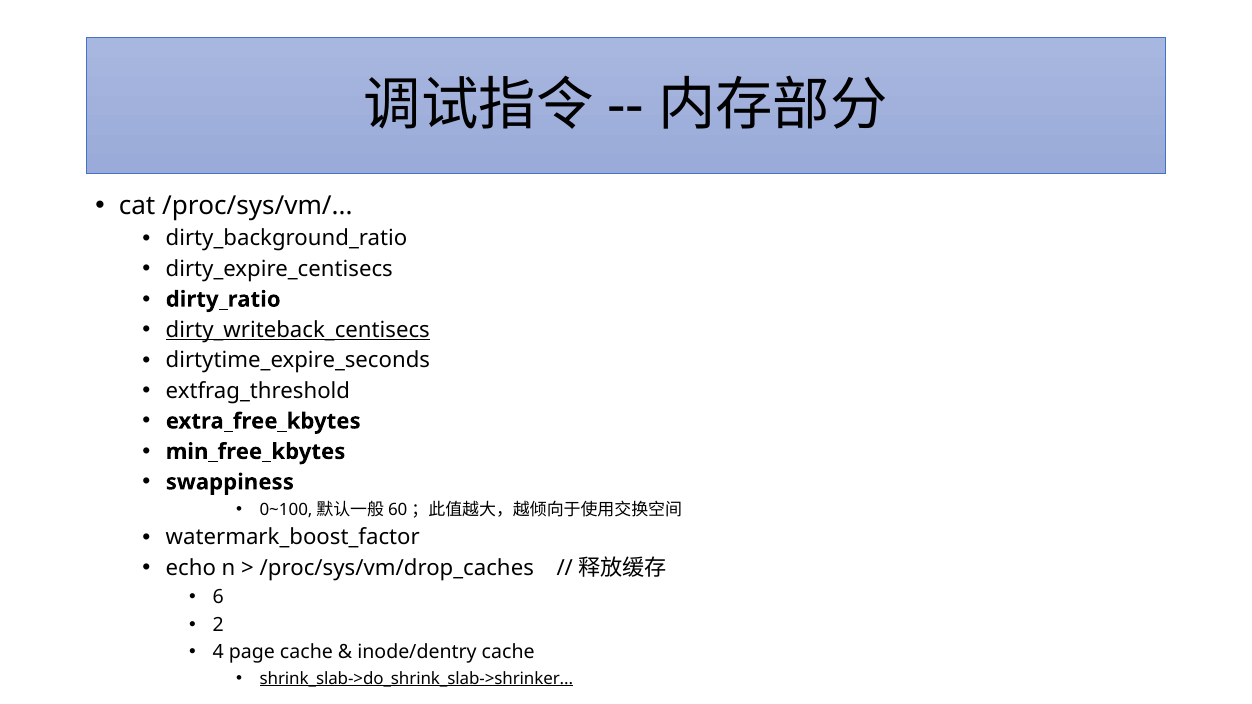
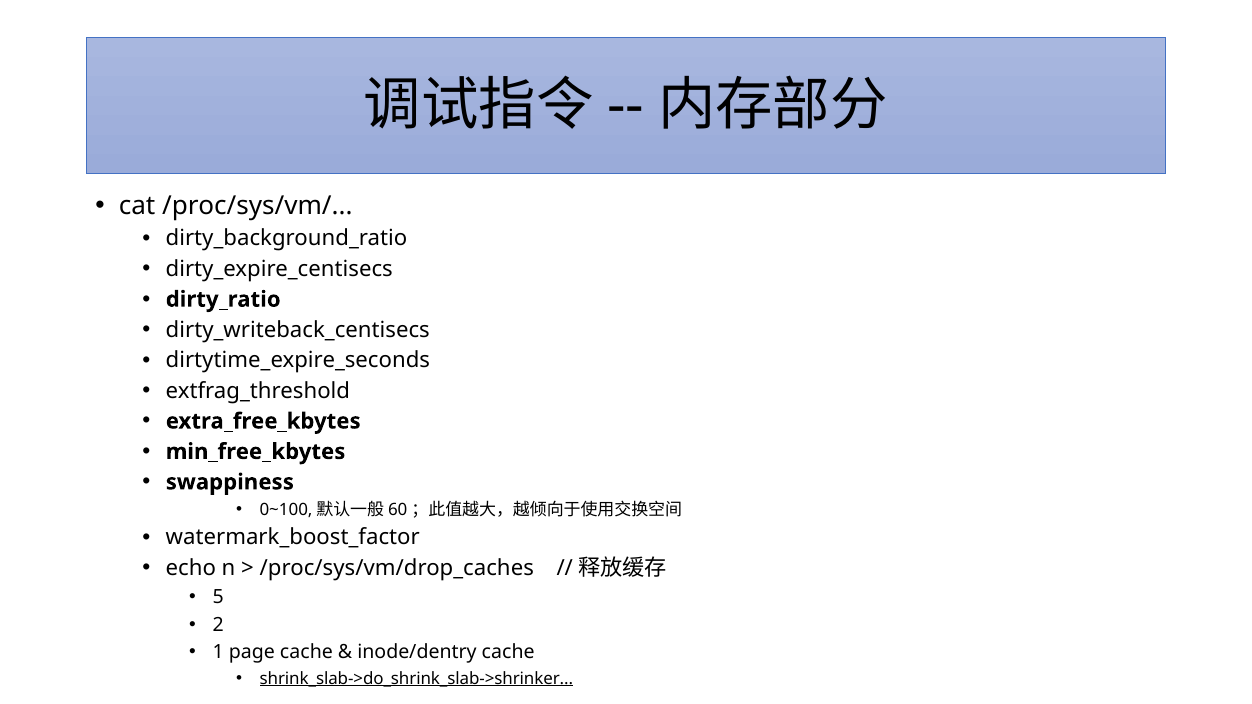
dirty_writeback_centisecs underline: present -> none
6: 6 -> 5
4: 4 -> 1
